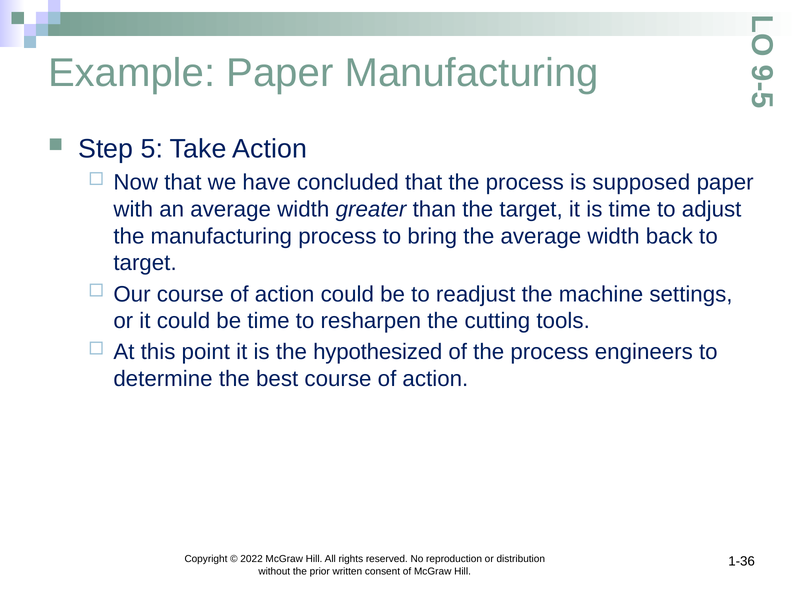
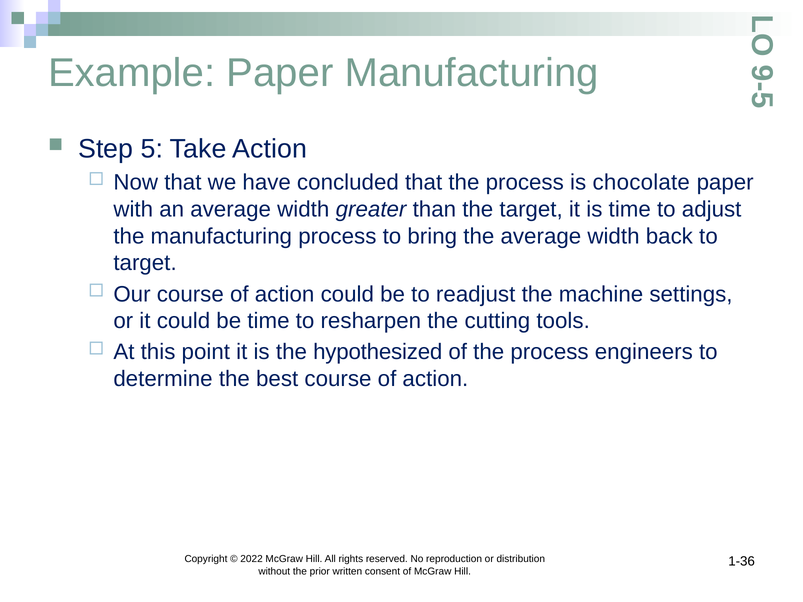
supposed: supposed -> chocolate
